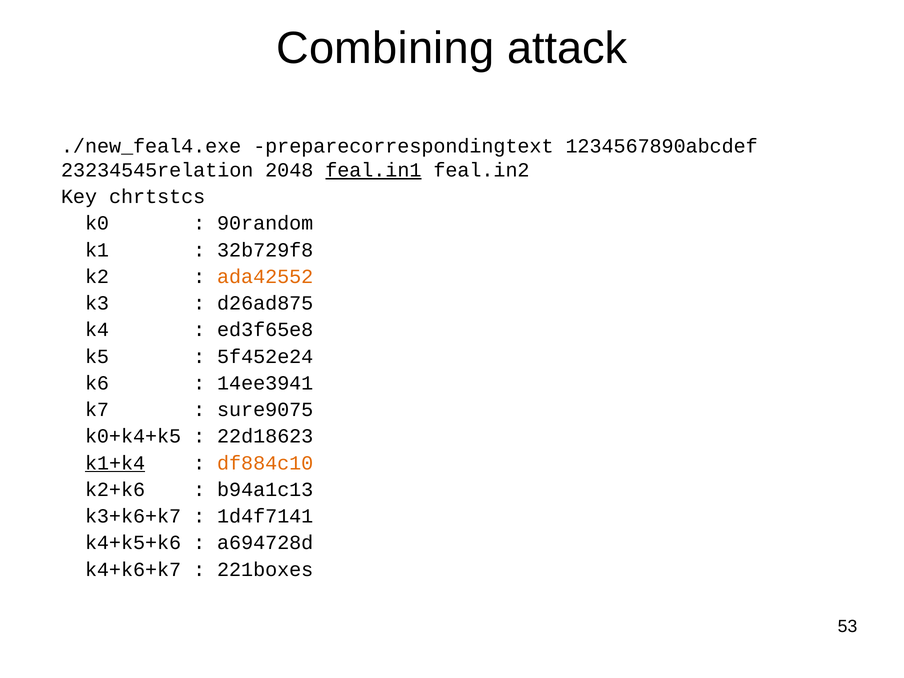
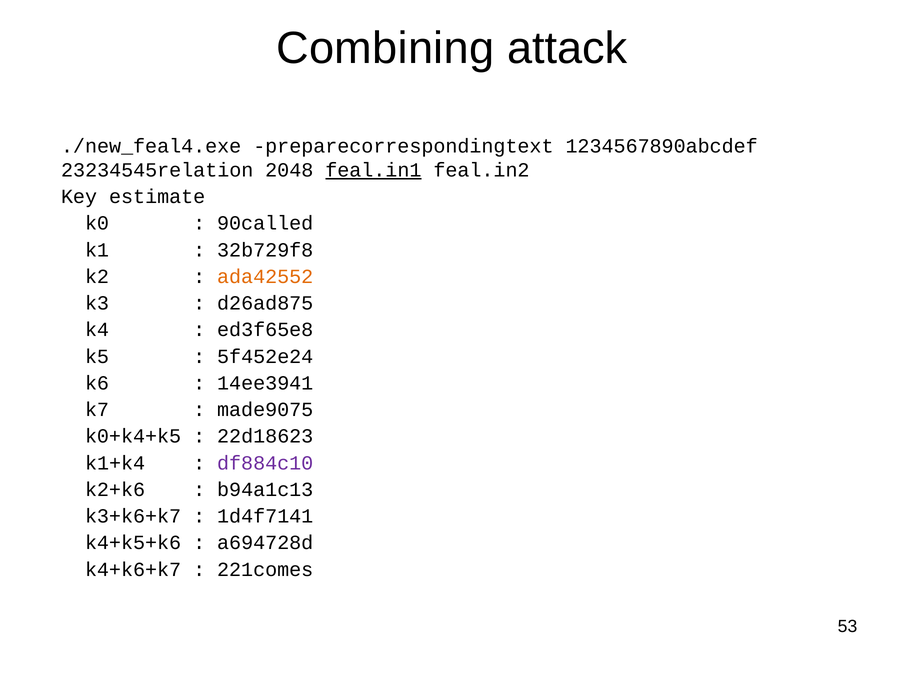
chrtstcs: chrtstcs -> estimate
90random: 90random -> 90called
sure9075: sure9075 -> made9075
k1+k4 underline: present -> none
df884c10 colour: orange -> purple
221boxes: 221boxes -> 221comes
